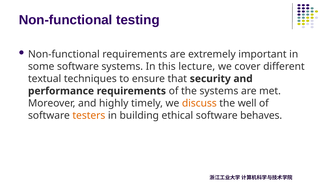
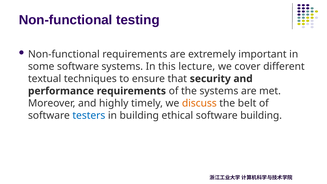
well: well -> belt
testers colour: orange -> blue
software behaves: behaves -> building
